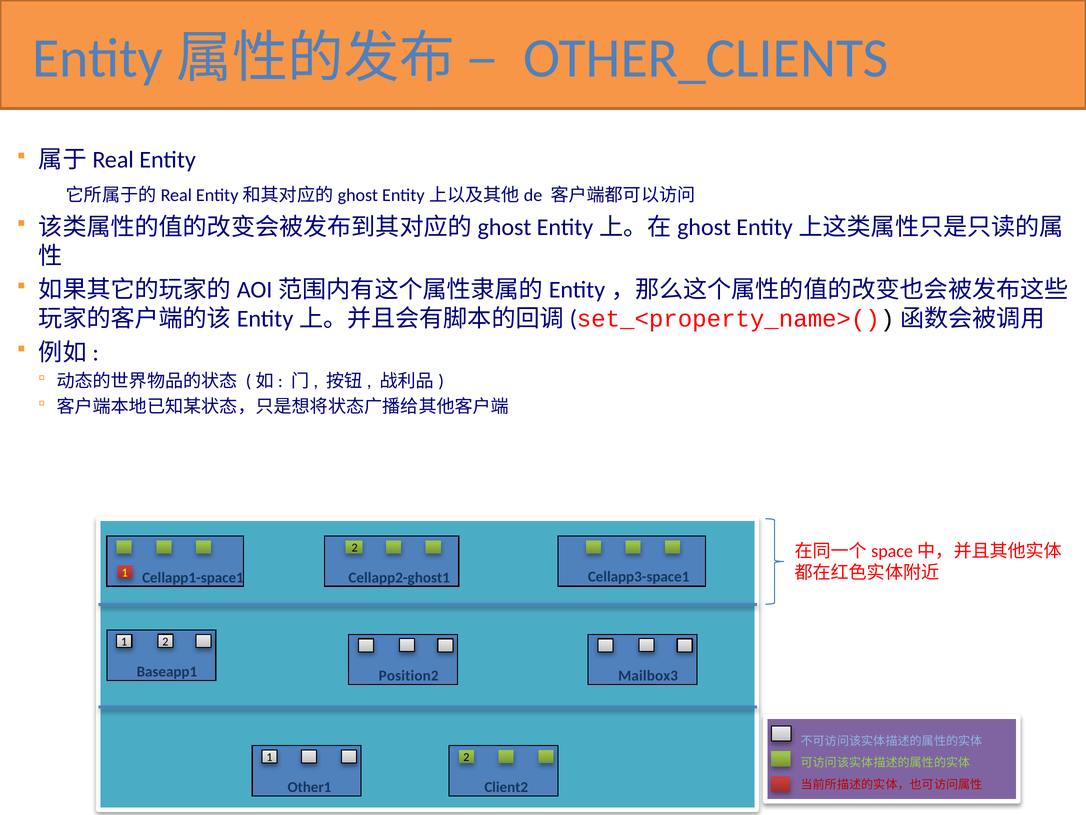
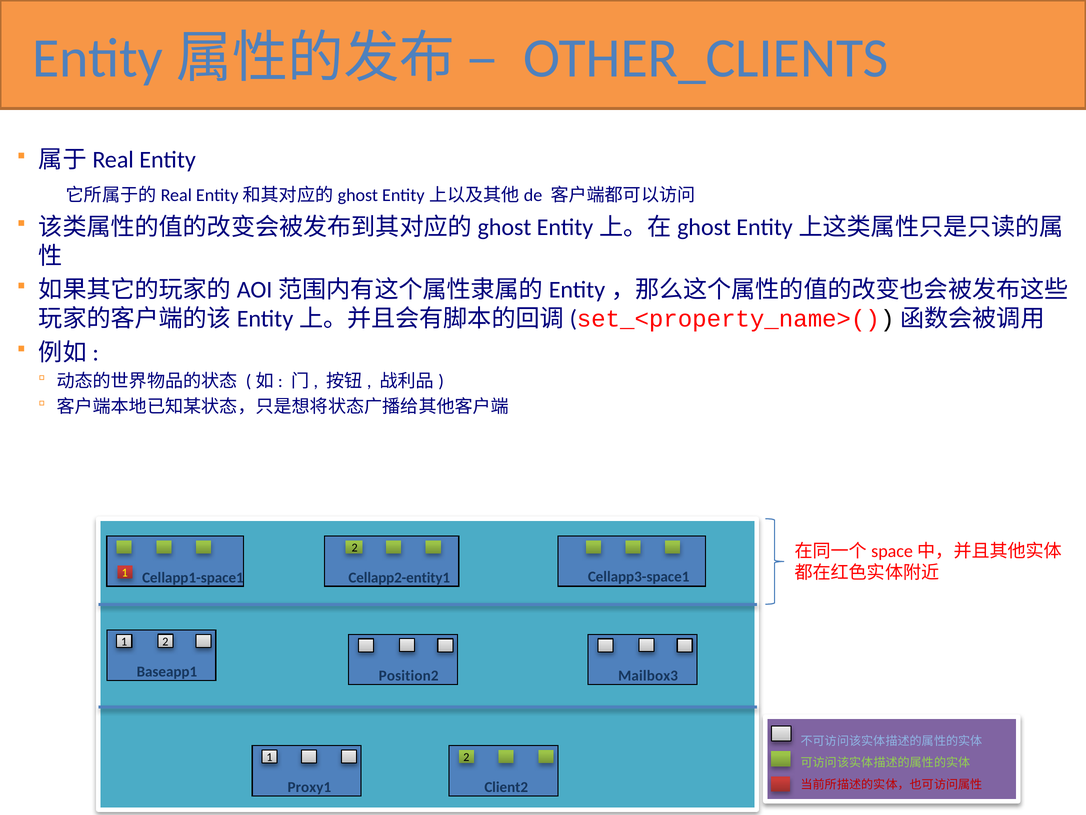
Cellapp2-ghost1: Cellapp2-ghost1 -> Cellapp2-entity1
Other1: Other1 -> Proxy1
